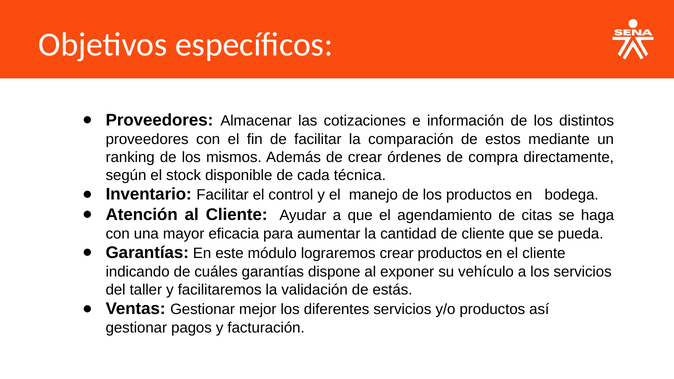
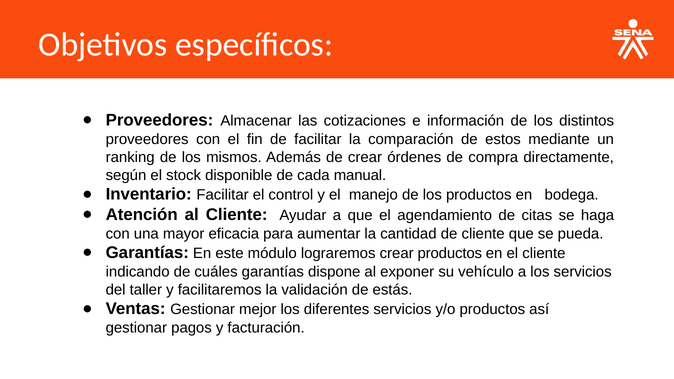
técnica: técnica -> manual
